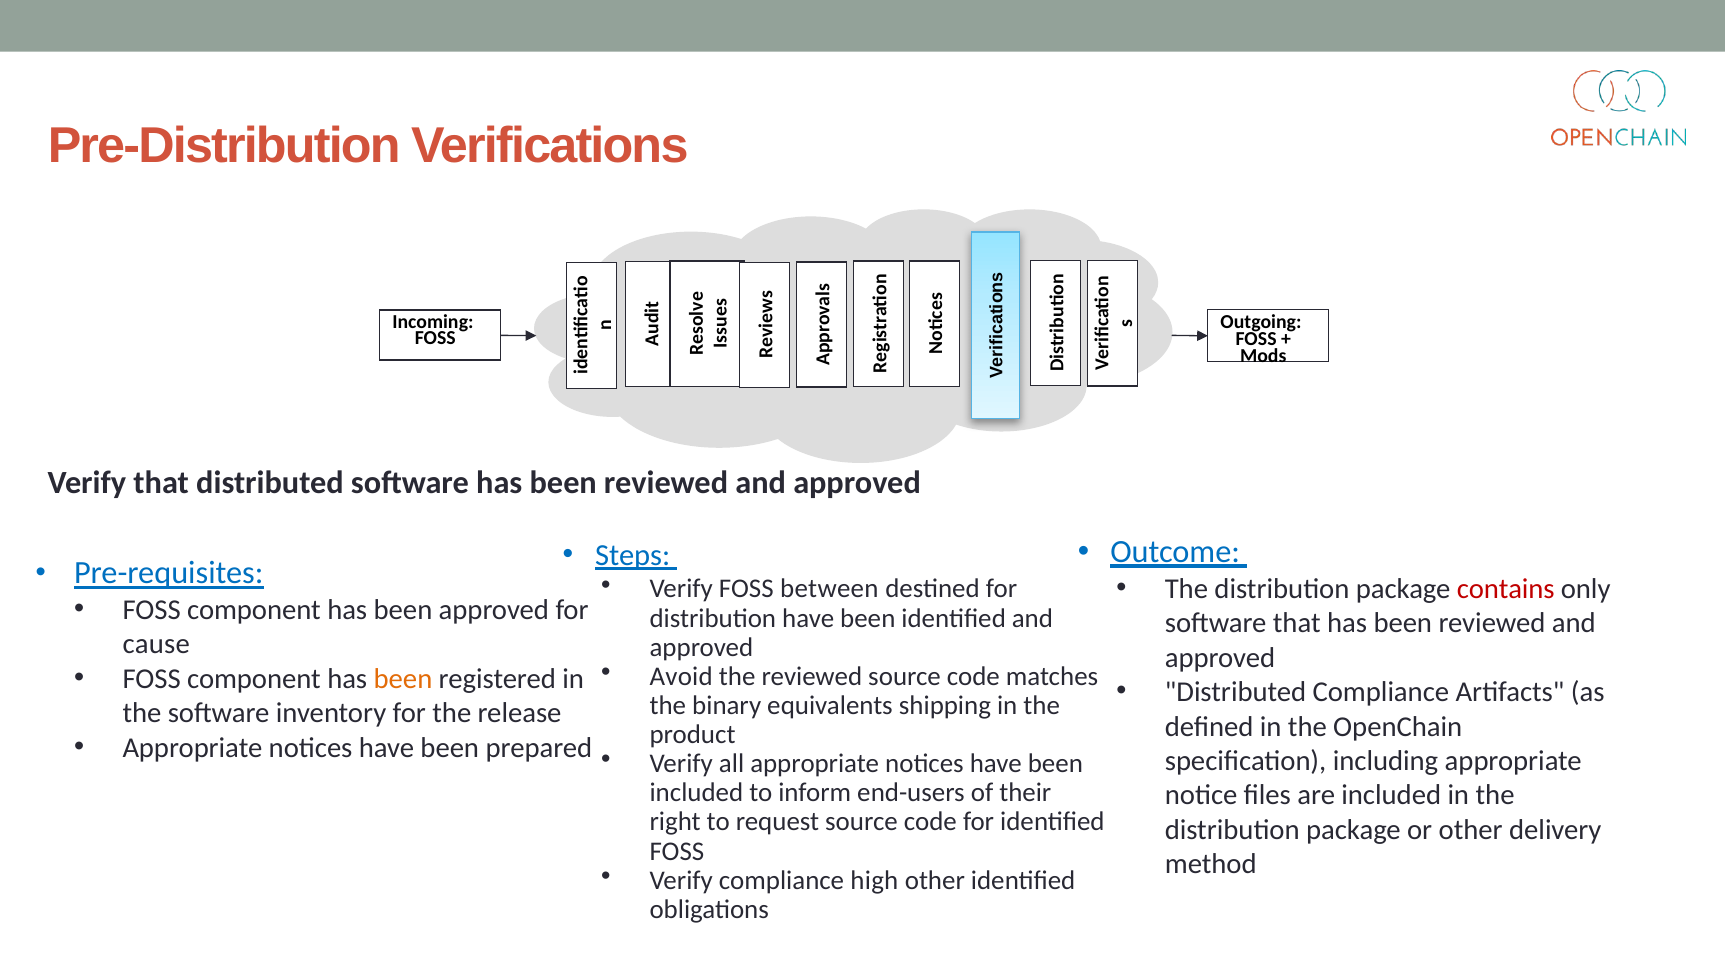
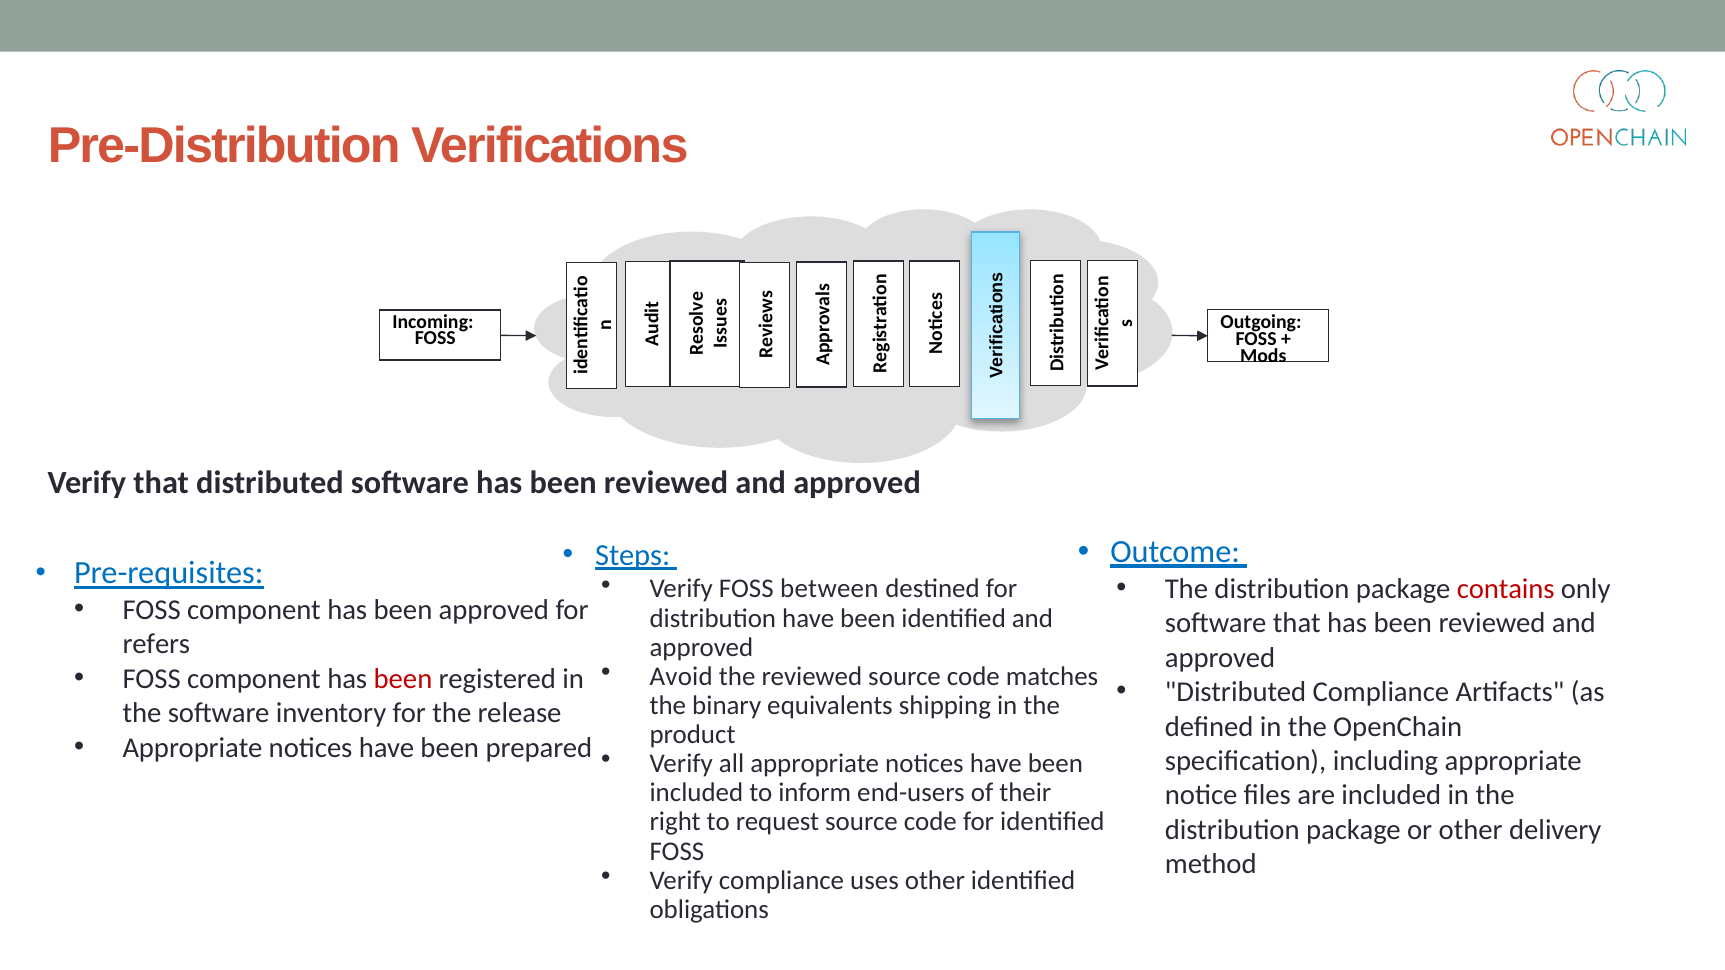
cause: cause -> refers
been at (403, 679) colour: orange -> red
high: high -> uses
